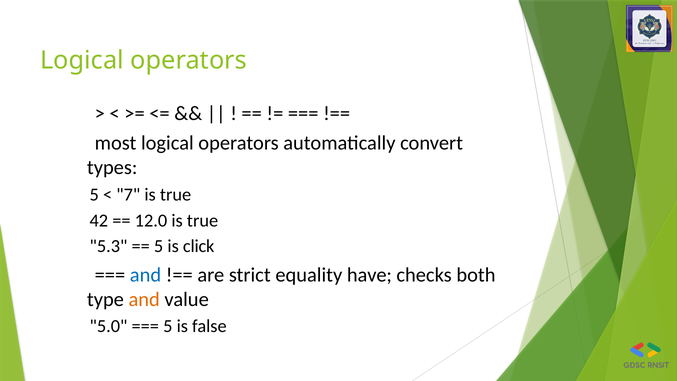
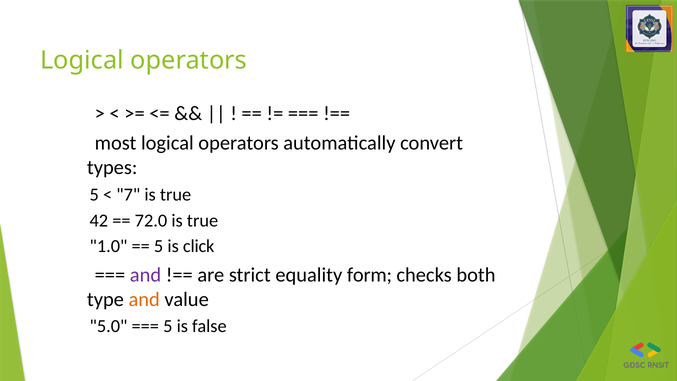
12.0: 12.0 -> 72.0
5.3: 5.3 -> 1.0
and at (145, 275) colour: blue -> purple
have: have -> form
